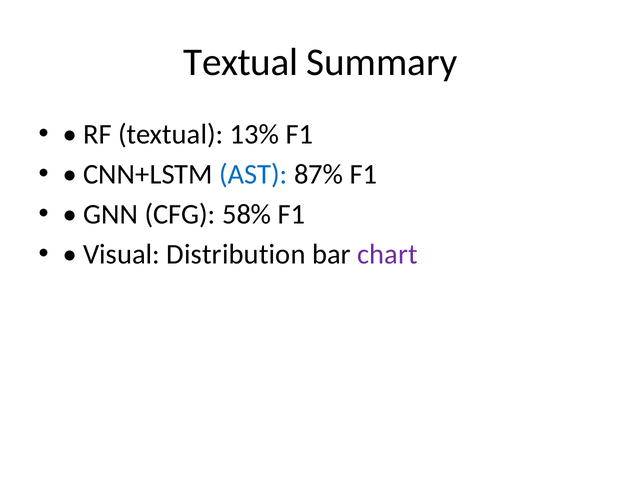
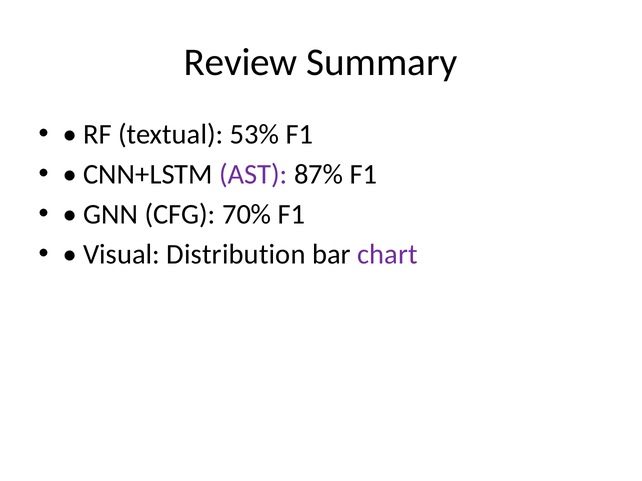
Textual at (241, 62): Textual -> Review
13%: 13% -> 53%
AST colour: blue -> purple
58%: 58% -> 70%
